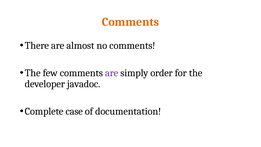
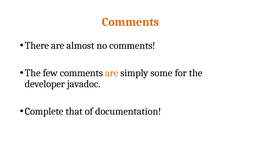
are at (112, 73) colour: purple -> orange
order: order -> some
case: case -> that
